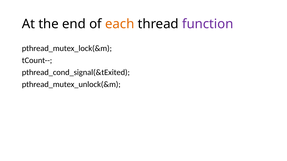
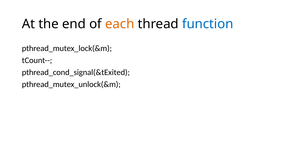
function colour: purple -> blue
